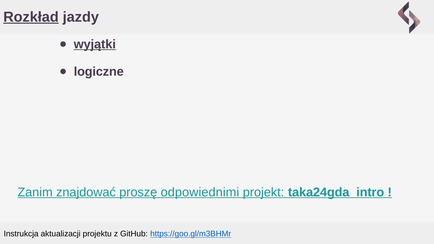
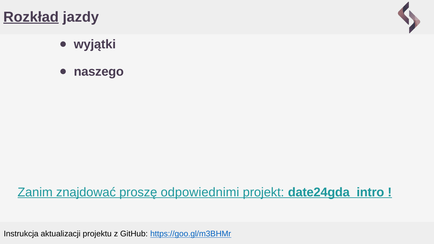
wyjątki underline: present -> none
logiczne: logiczne -> naszego
taka24gda_intro: taka24gda_intro -> date24gda_intro
